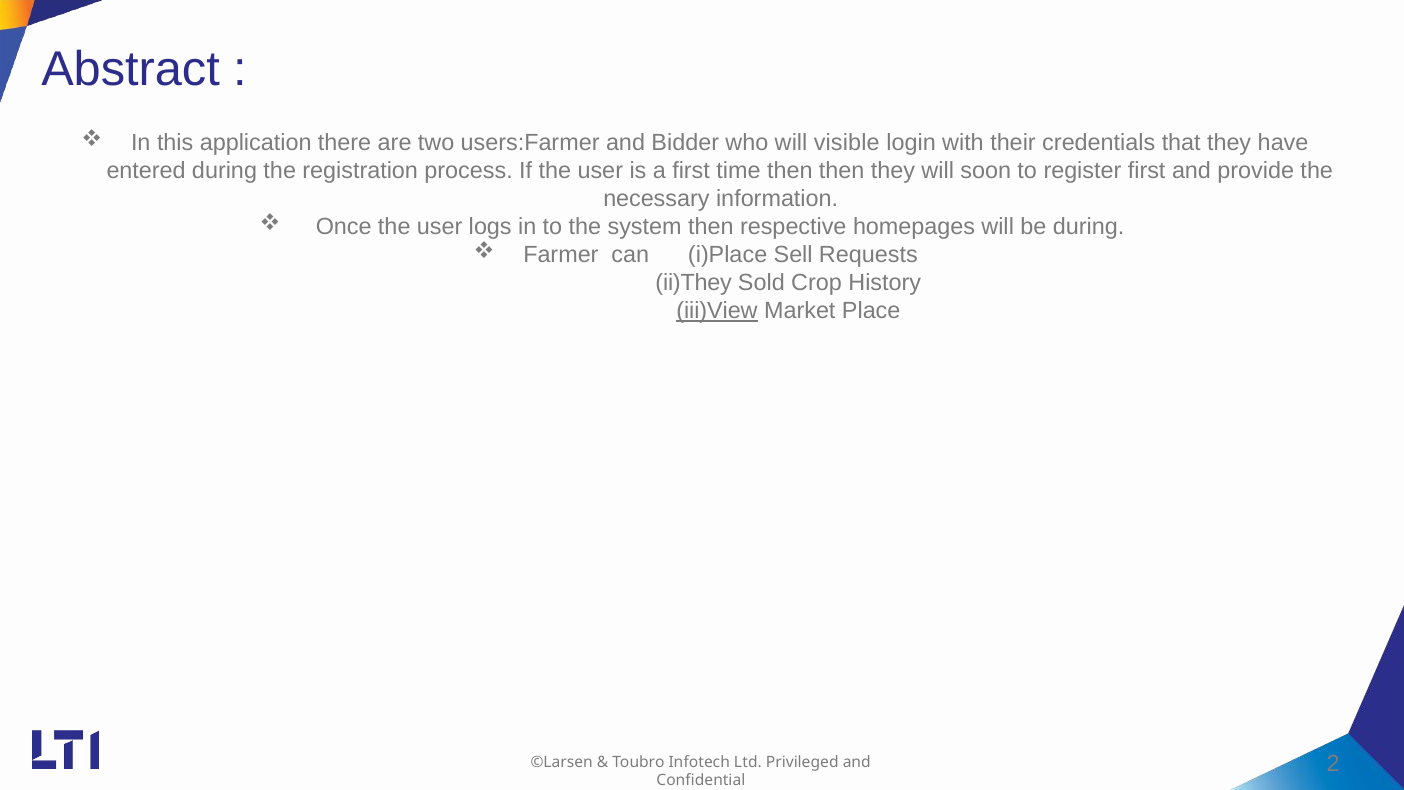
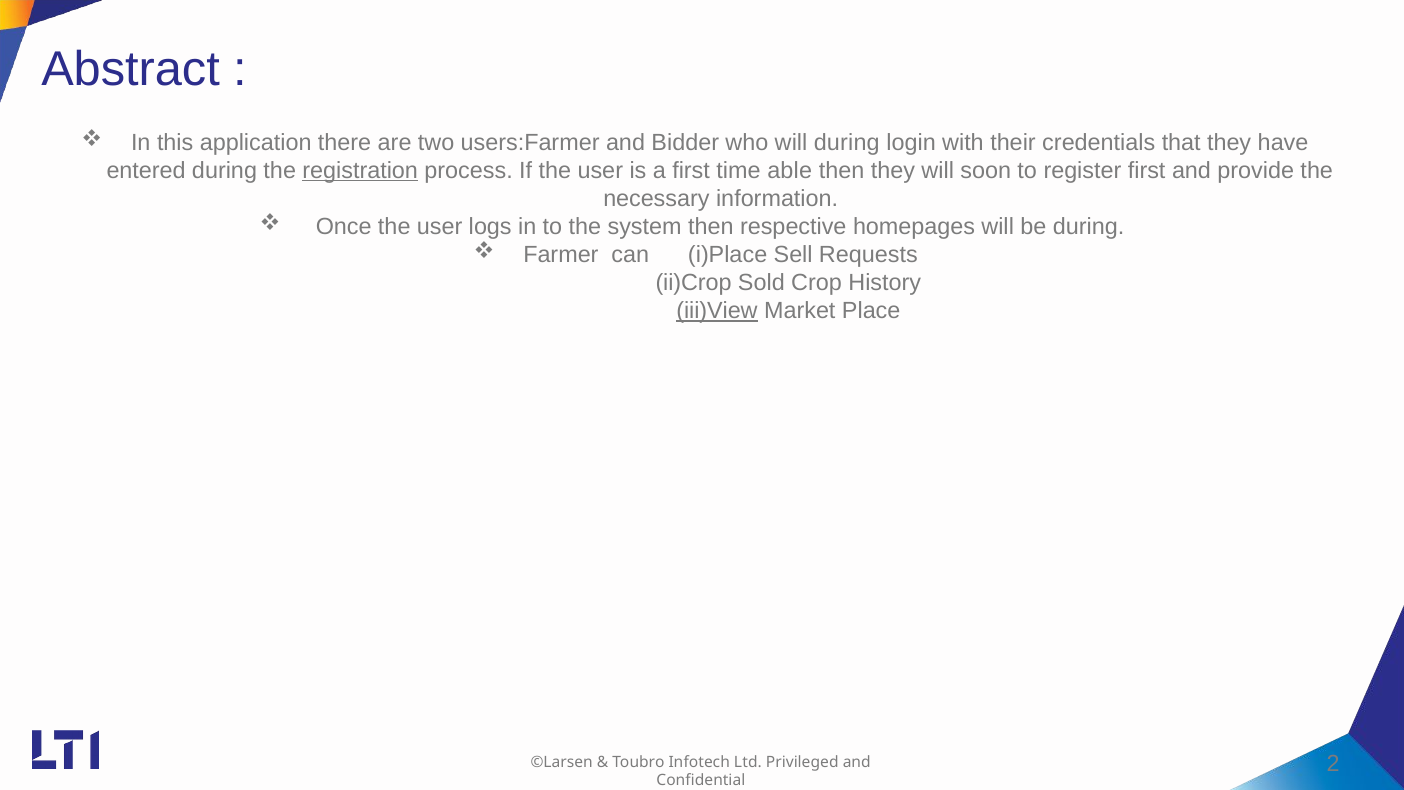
will visible: visible -> during
registration underline: none -> present
time then: then -> able
ii)They: ii)They -> ii)Crop
